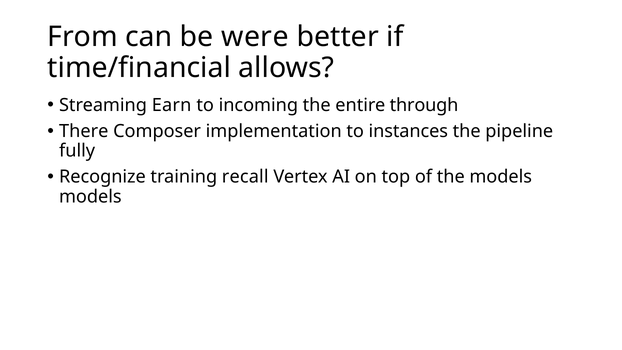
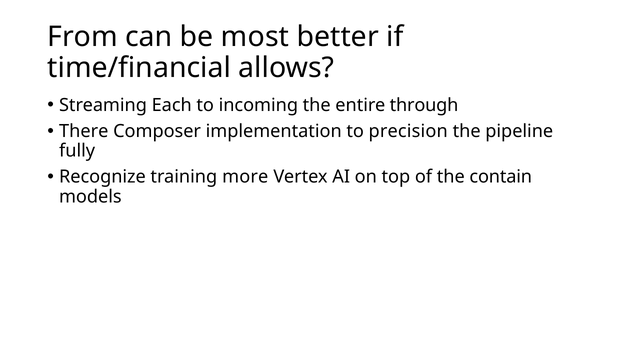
were: were -> most
Earn: Earn -> Each
instances: instances -> precision
recall: recall -> more
the models: models -> contain
